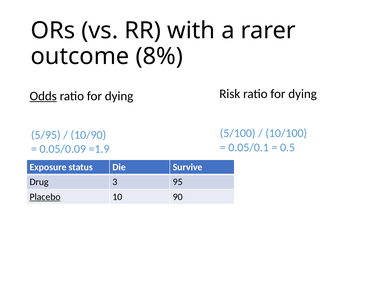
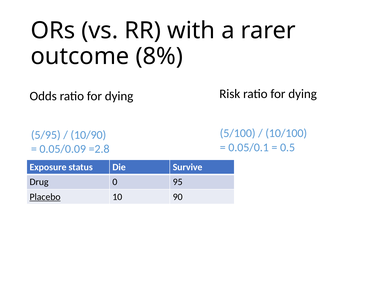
Odds underline: present -> none
=1.9: =1.9 -> =2.8
3: 3 -> 0
